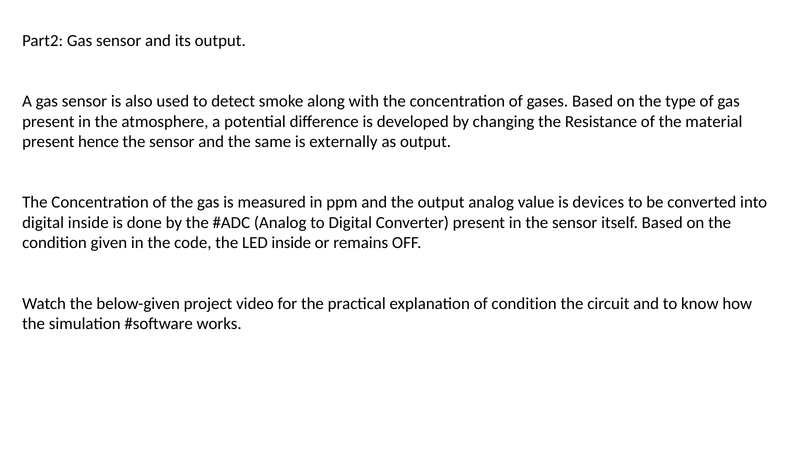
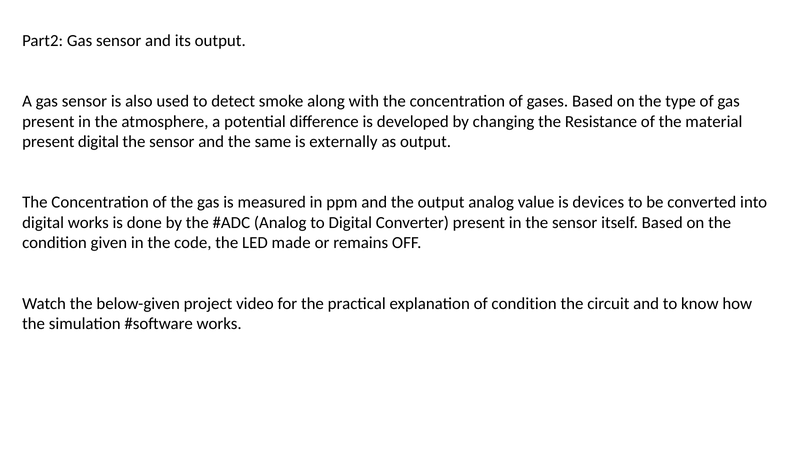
present hence: hence -> digital
digital inside: inside -> works
LED inside: inside -> made
